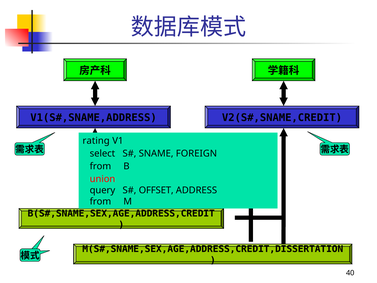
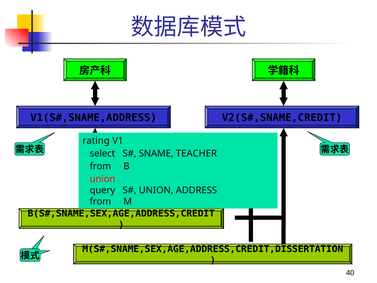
FOREIGN: FOREIGN -> TEACHER
OFFSET at (156, 190): OFFSET -> UNION
